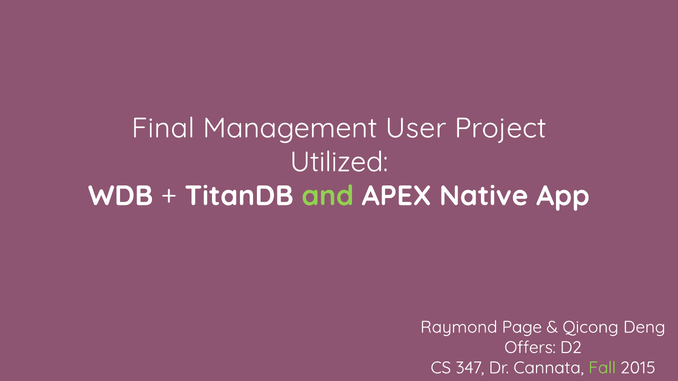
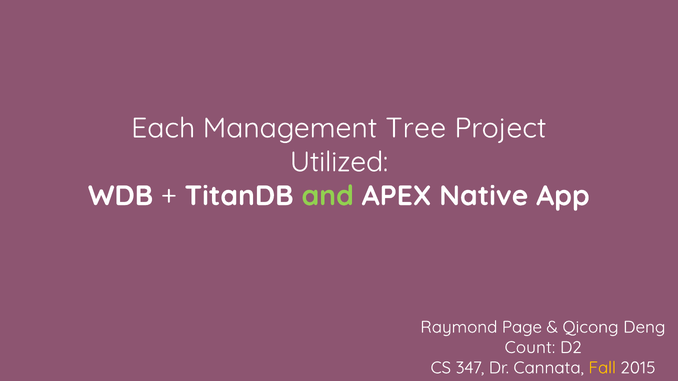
Final: Final -> Each
User: User -> Tree
Offers: Offers -> Count
Fall colour: light green -> yellow
